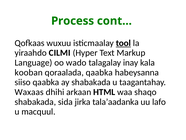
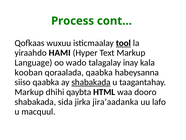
CILMI: CILMI -> HAMI
shabakada at (91, 82) underline: none -> present
Waxaas at (29, 92): Waxaas -> Markup
arkaan: arkaan -> qaybta
shaqo: shaqo -> dooro
tala’aadanka: tala’aadanka -> jira’aadanka
